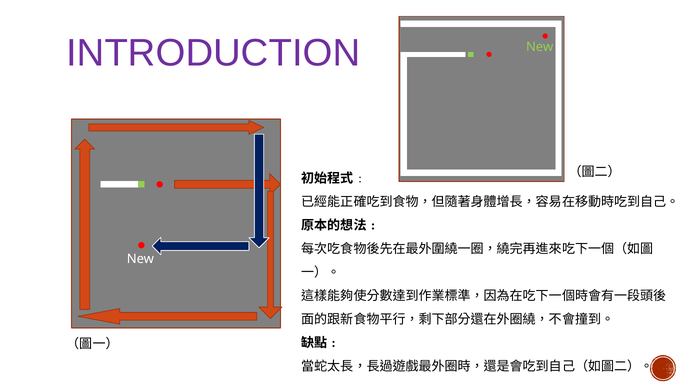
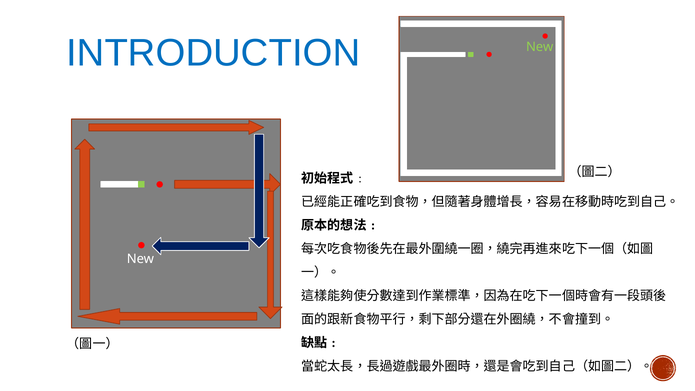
INTRODUCTION colour: purple -> blue
